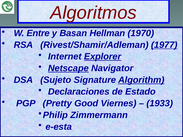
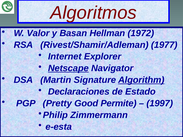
Entre: Entre -> Valor
1970: 1970 -> 1972
1977 underline: present -> none
Explorer underline: present -> none
Sujeto: Sujeto -> Martin
Viernes: Viernes -> Permite
1933: 1933 -> 1997
